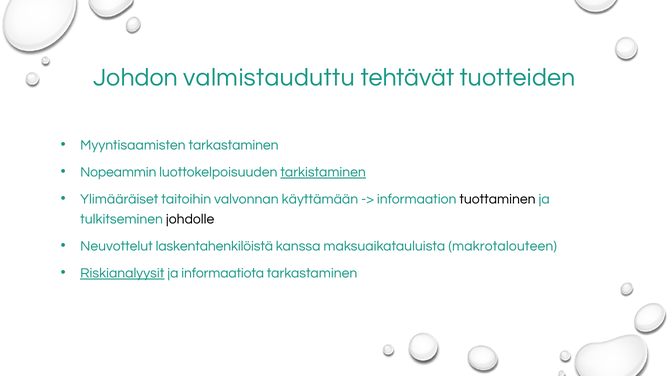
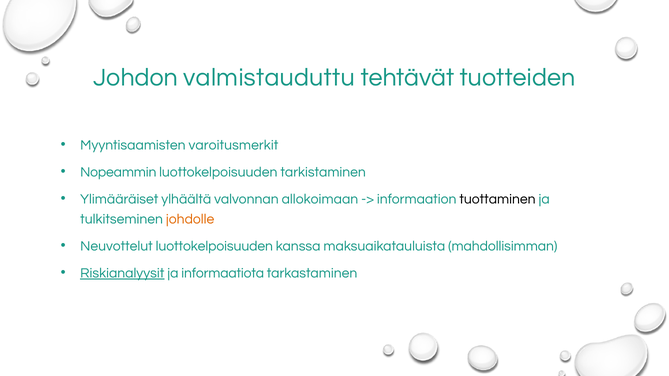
Myyntisaamisten tarkastaminen: tarkastaminen -> varoitusmerkit
tarkistaminen underline: present -> none
taitoihin: taitoihin -> ylhäältä
käyttämään: käyttämään -> allokoimaan
johdolle colour: black -> orange
Neuvottelut laskentahenkilöistä: laskentahenkilöistä -> luottokelpoisuuden
makrotalouteen: makrotalouteen -> mahdollisimman
